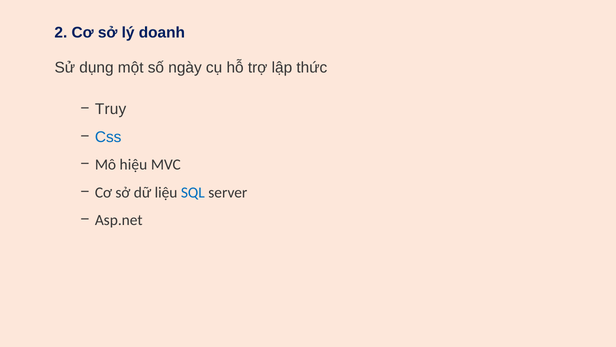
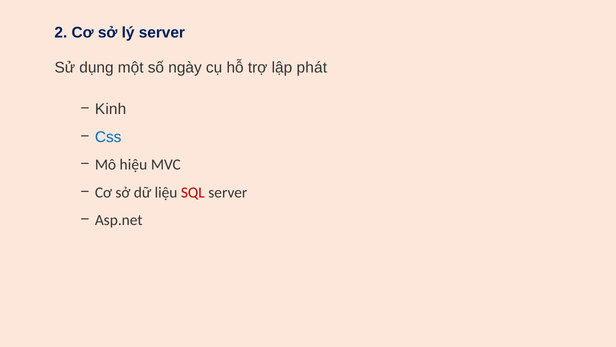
lý doanh: doanh -> server
thức: thức -> phát
Truy: Truy -> Kinh
SQL colour: blue -> red
